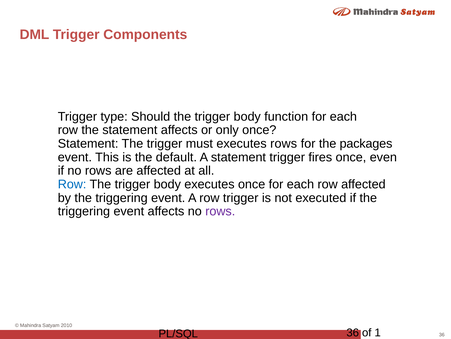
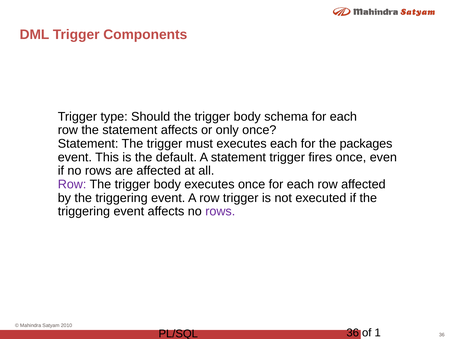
function: function -> schema
executes rows: rows -> each
Row at (72, 184) colour: blue -> purple
